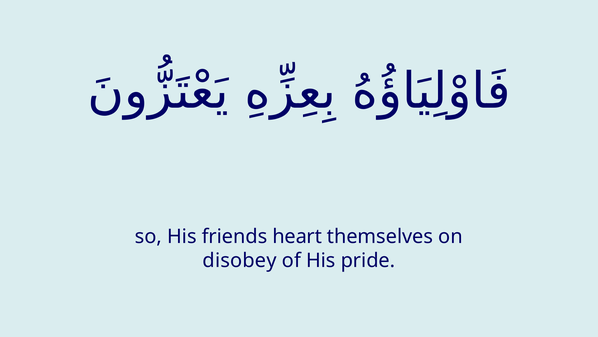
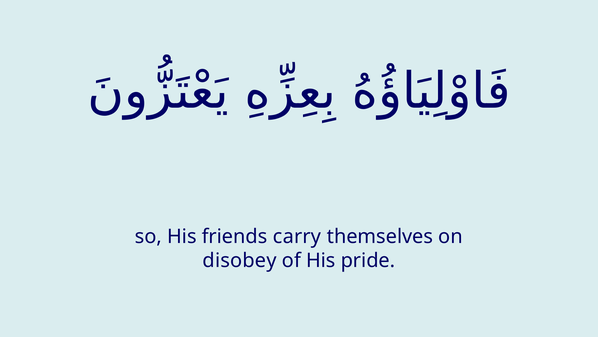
heart: heart -> carry
